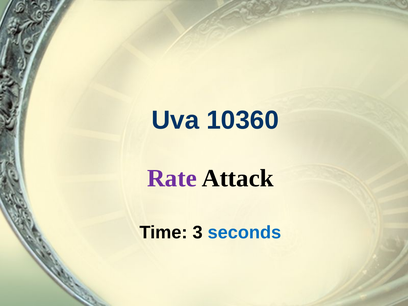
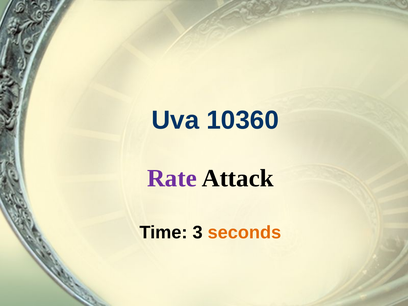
seconds colour: blue -> orange
